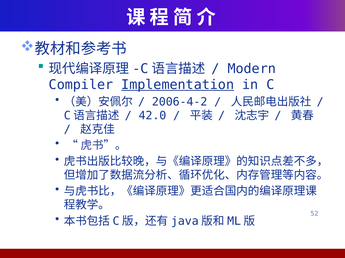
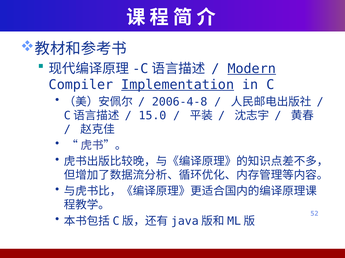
Modern underline: none -> present
2006-4-2: 2006-4-2 -> 2006-4-8
42.0: 42.0 -> 15.0
